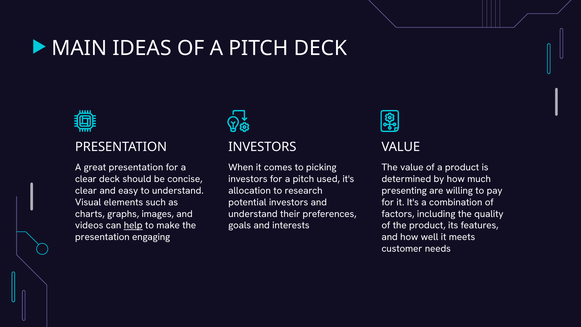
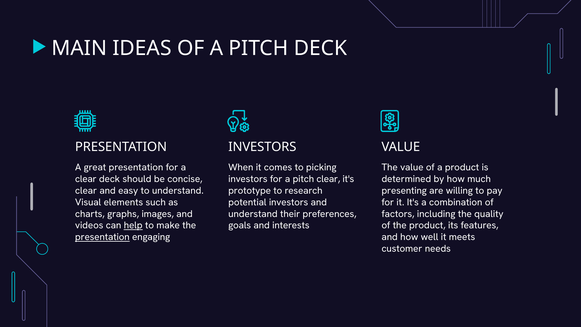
pitch used: used -> clear
allocation: allocation -> prototype
presentation at (102, 237) underline: none -> present
